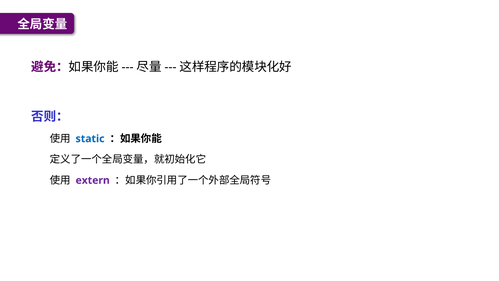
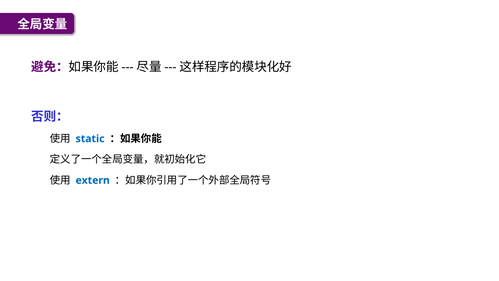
extern colour: purple -> blue
